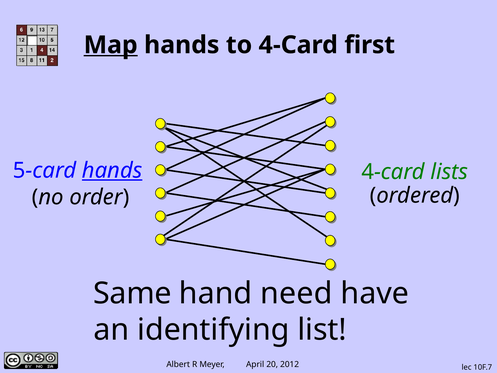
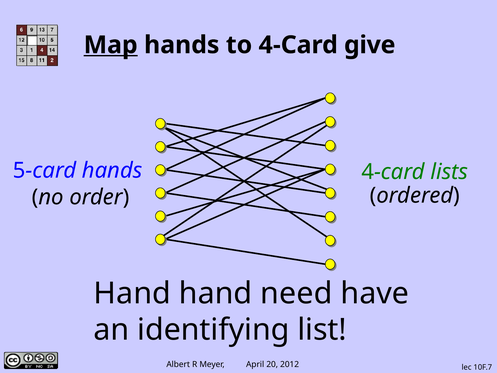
first: first -> give
hands at (112, 170) underline: present -> none
Same at (132, 293): Same -> Hand
